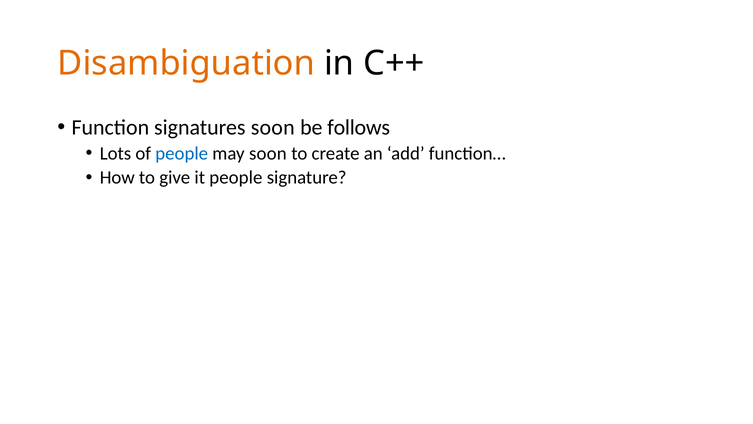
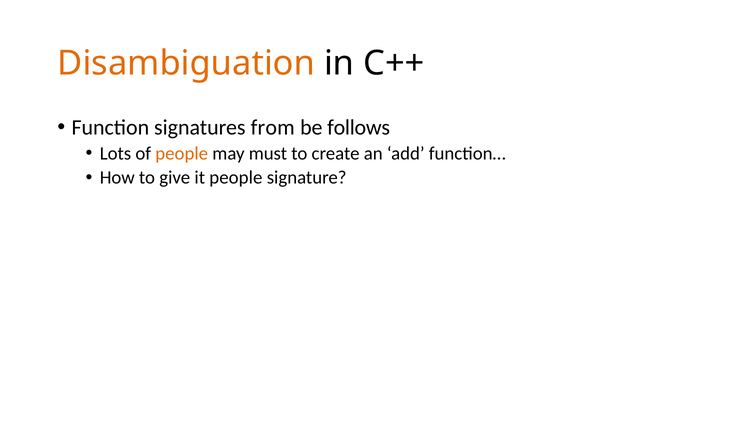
signatures soon: soon -> from
people at (182, 153) colour: blue -> orange
may soon: soon -> must
